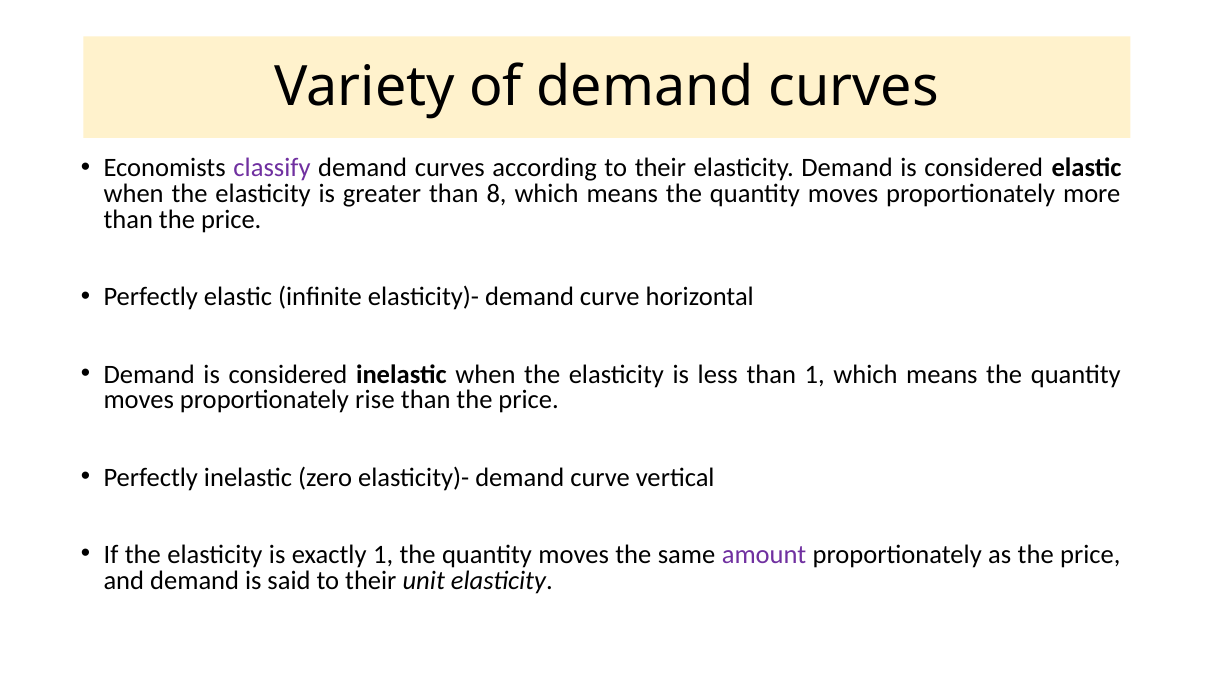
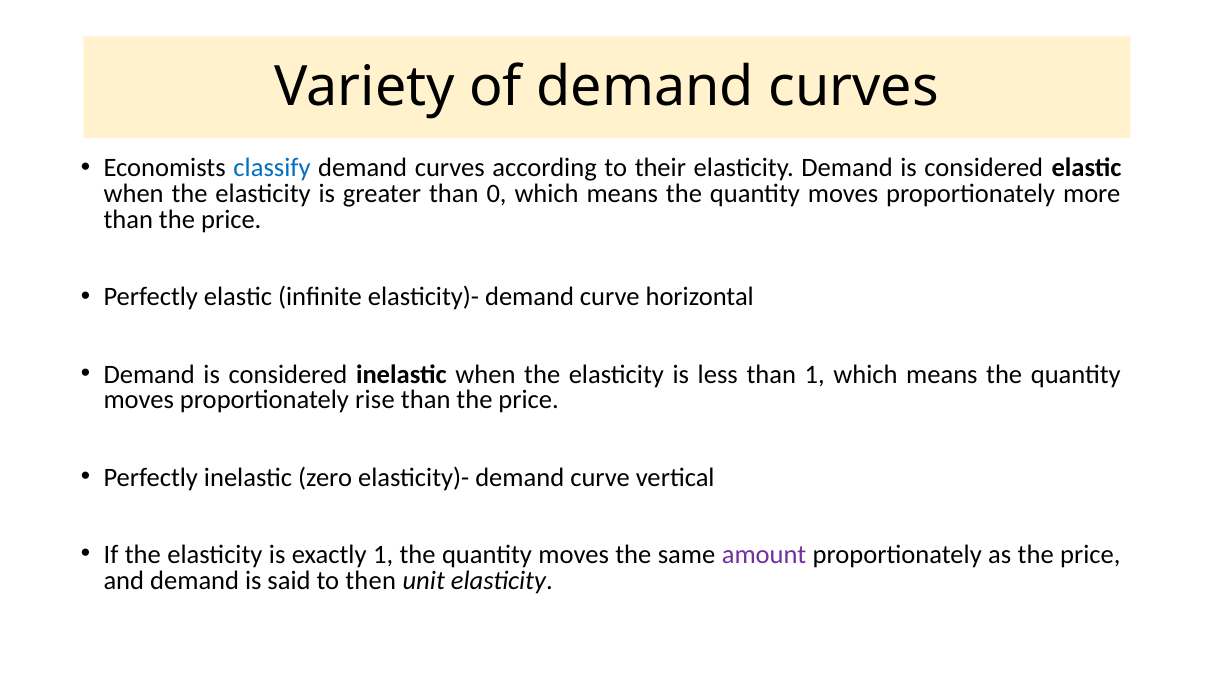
classify colour: purple -> blue
8: 8 -> 0
said to their: their -> then
